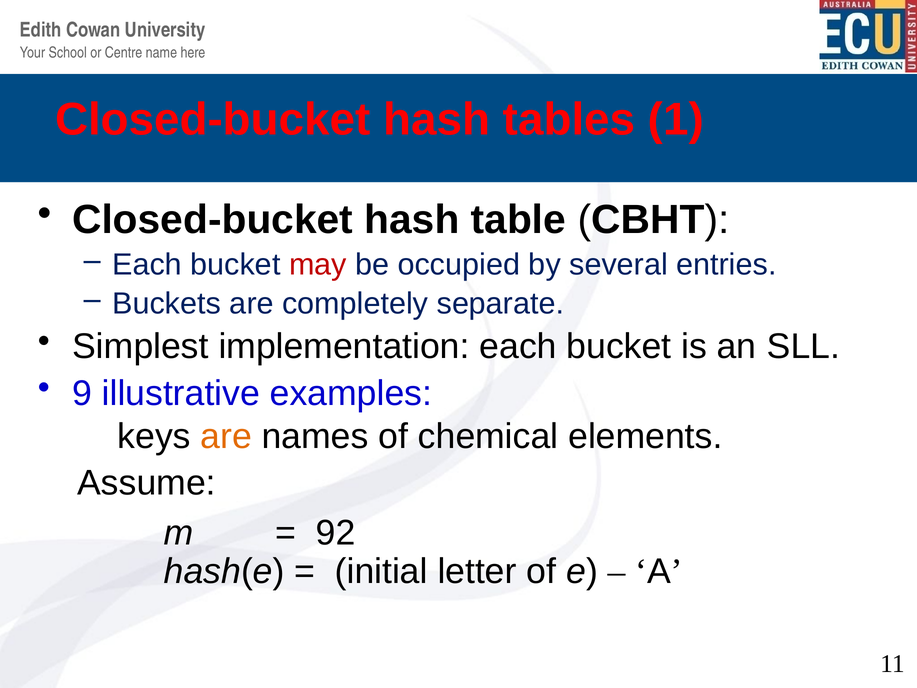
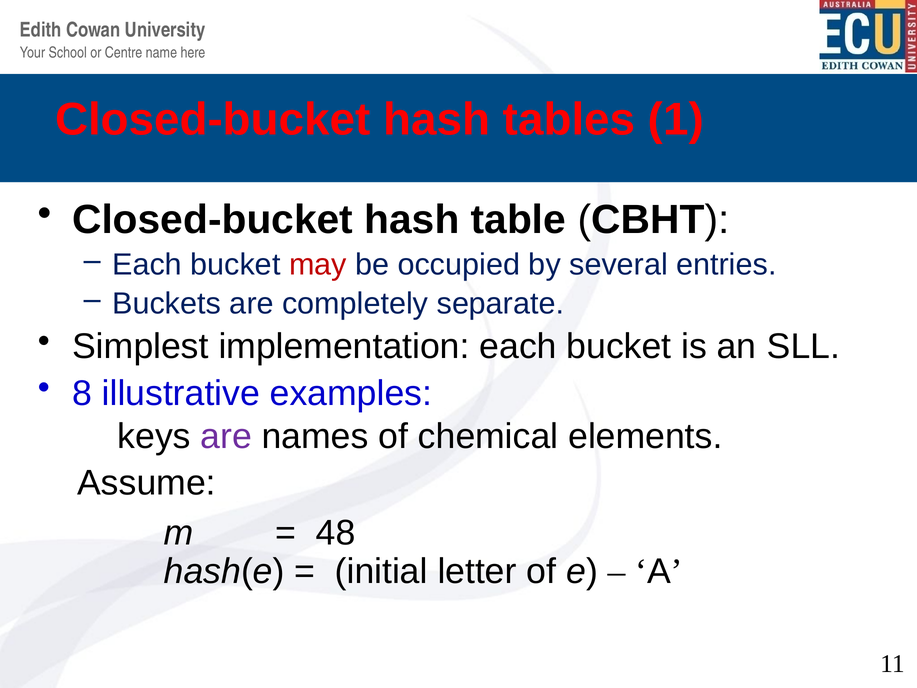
9: 9 -> 8
are at (226, 436) colour: orange -> purple
92: 92 -> 48
